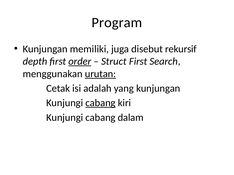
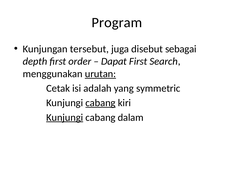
memiliki: memiliki -> tersebut
rekursif: rekursif -> sebagai
order underline: present -> none
Struct: Struct -> Dapat
yang kunjungan: kunjungan -> symmetric
Kunjungi at (65, 118) underline: none -> present
